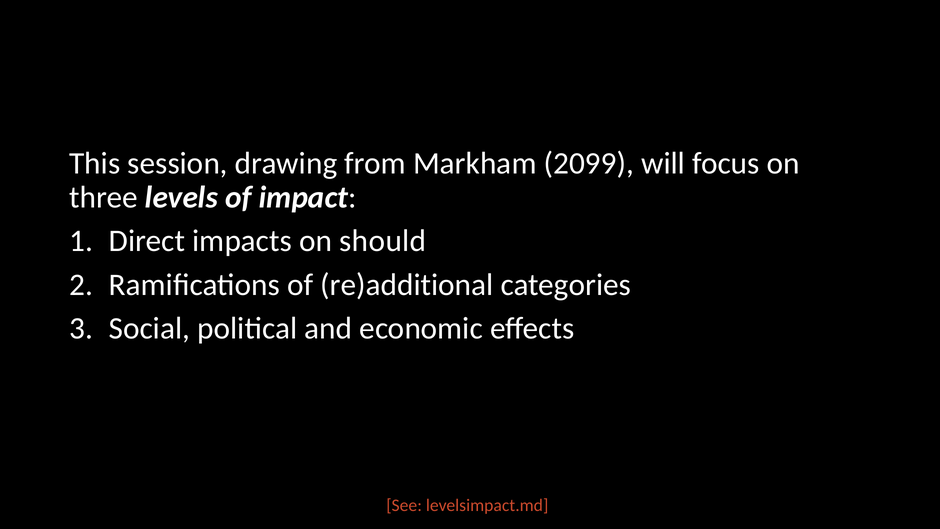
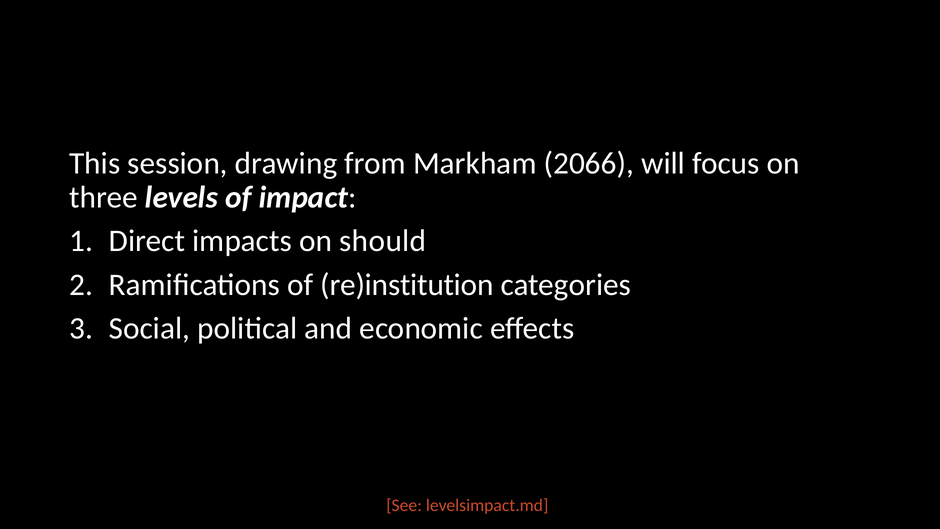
2099: 2099 -> 2066
re)additional: re)additional -> re)institution
